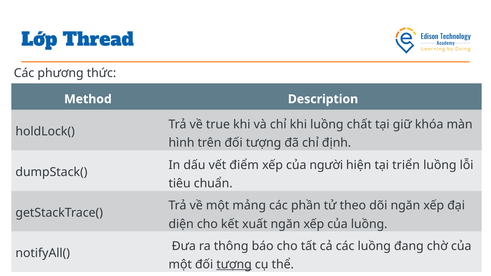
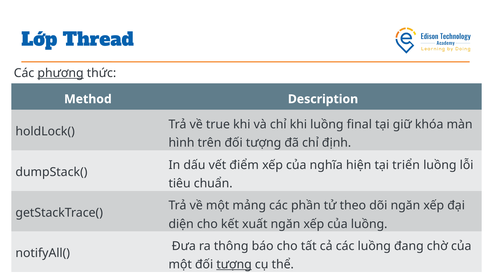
phương underline: none -> present
chất: chất -> final
người: người -> nghĩa
